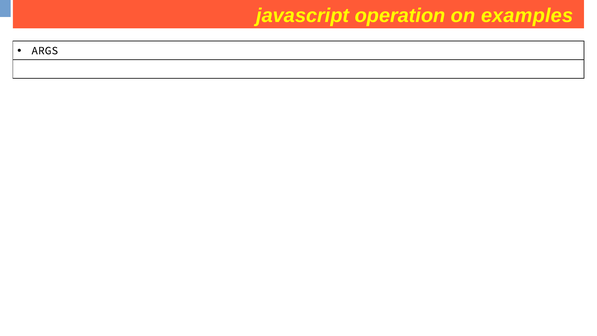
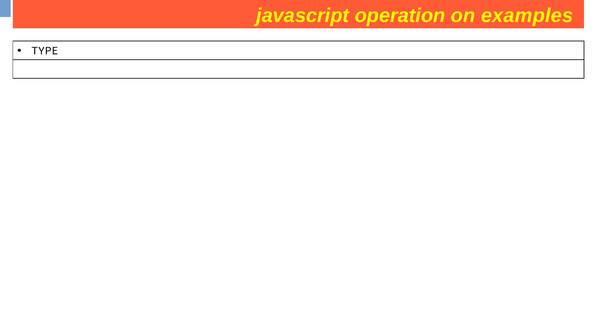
ARGS: ARGS -> TYPE
